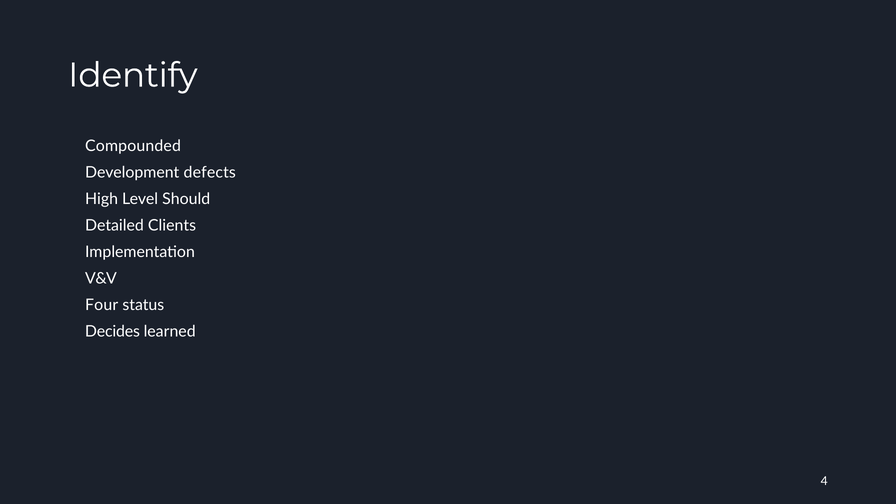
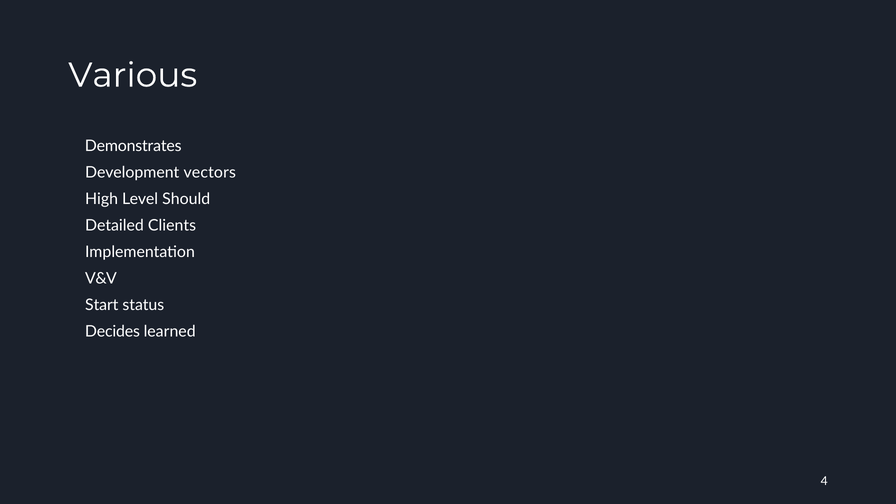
Identify: Identify -> Various
Compounded: Compounded -> Demonstrates
defects: defects -> vectors
Four: Four -> Start
